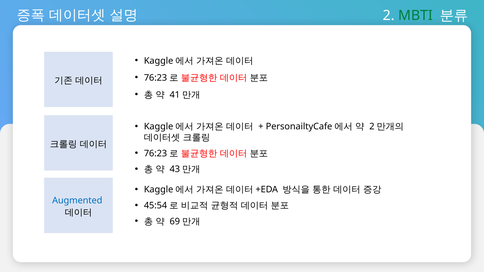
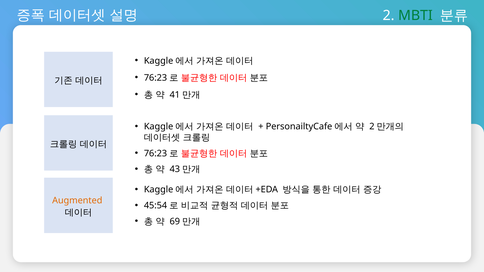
Augmented colour: blue -> orange
